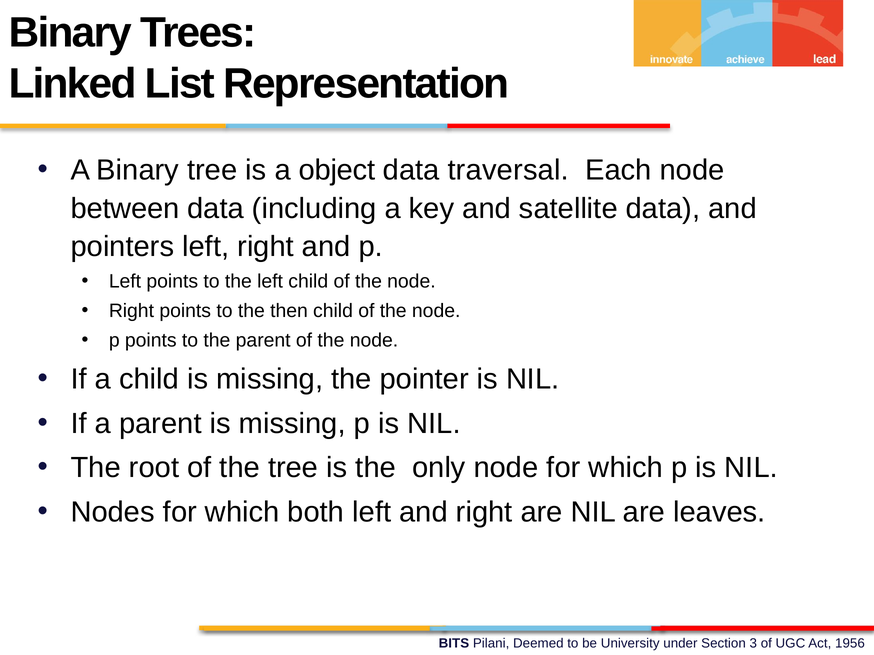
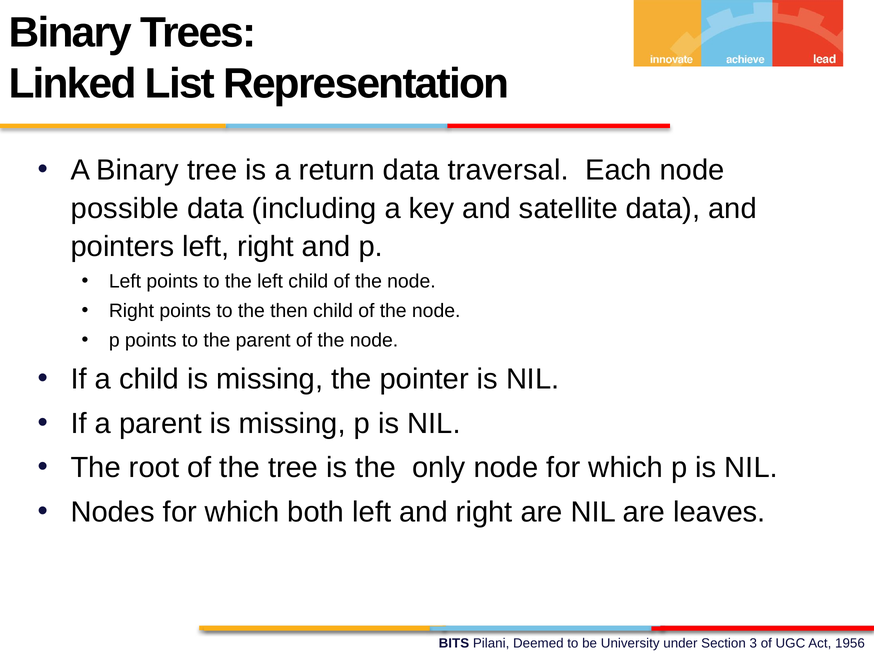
object: object -> return
between: between -> possible
